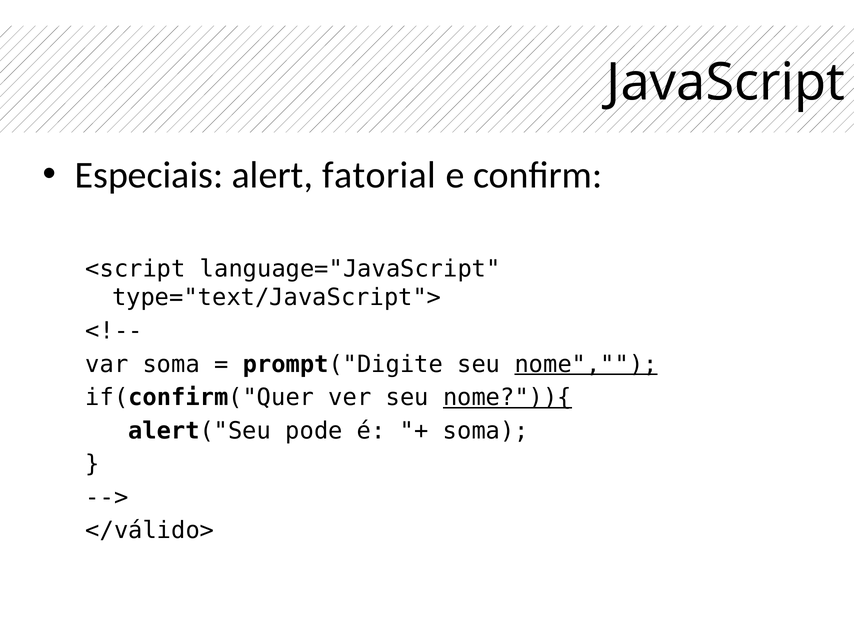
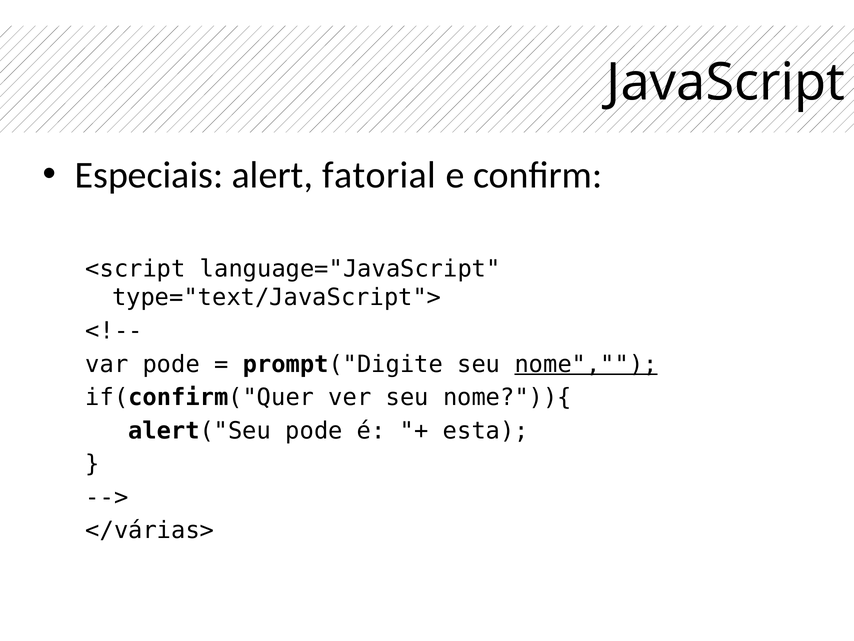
var soma: soma -> pode
nome?")){ underline: present -> none
soma at (486, 430): soma -> esta
</válido>: </válido> -> </várias>
